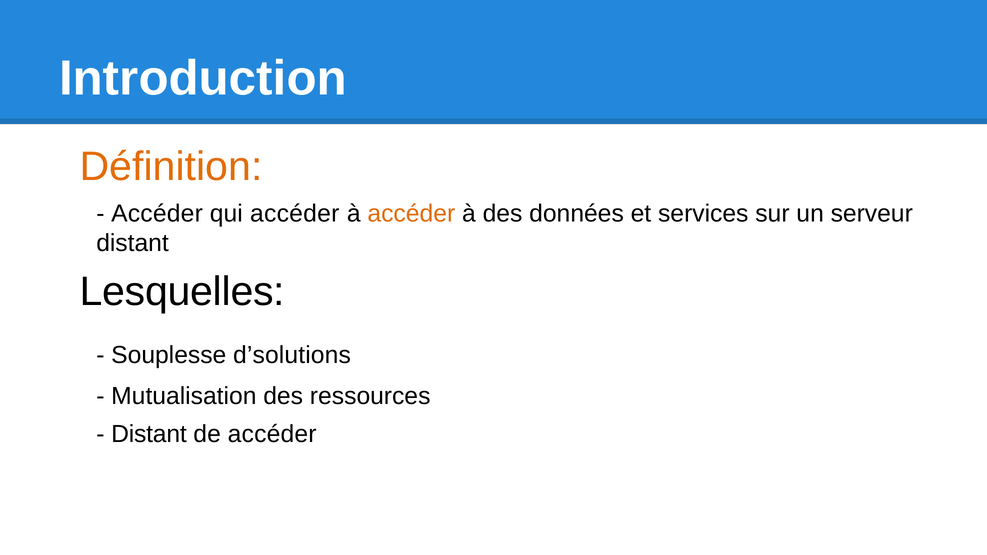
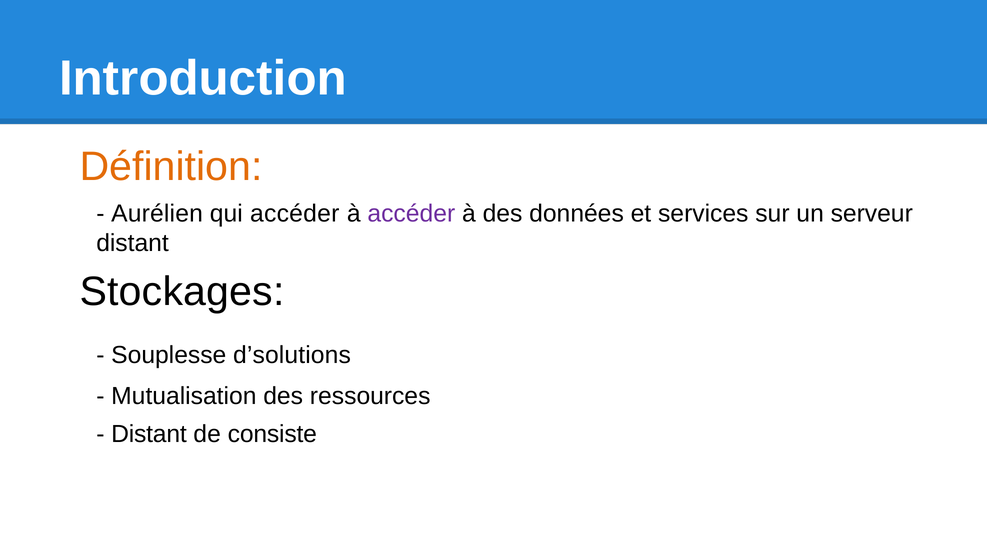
Accéder at (157, 214): Accéder -> Aurélien
accéder at (411, 214) colour: orange -> purple
Lesquelles: Lesquelles -> Stockages
de accéder: accéder -> consiste
